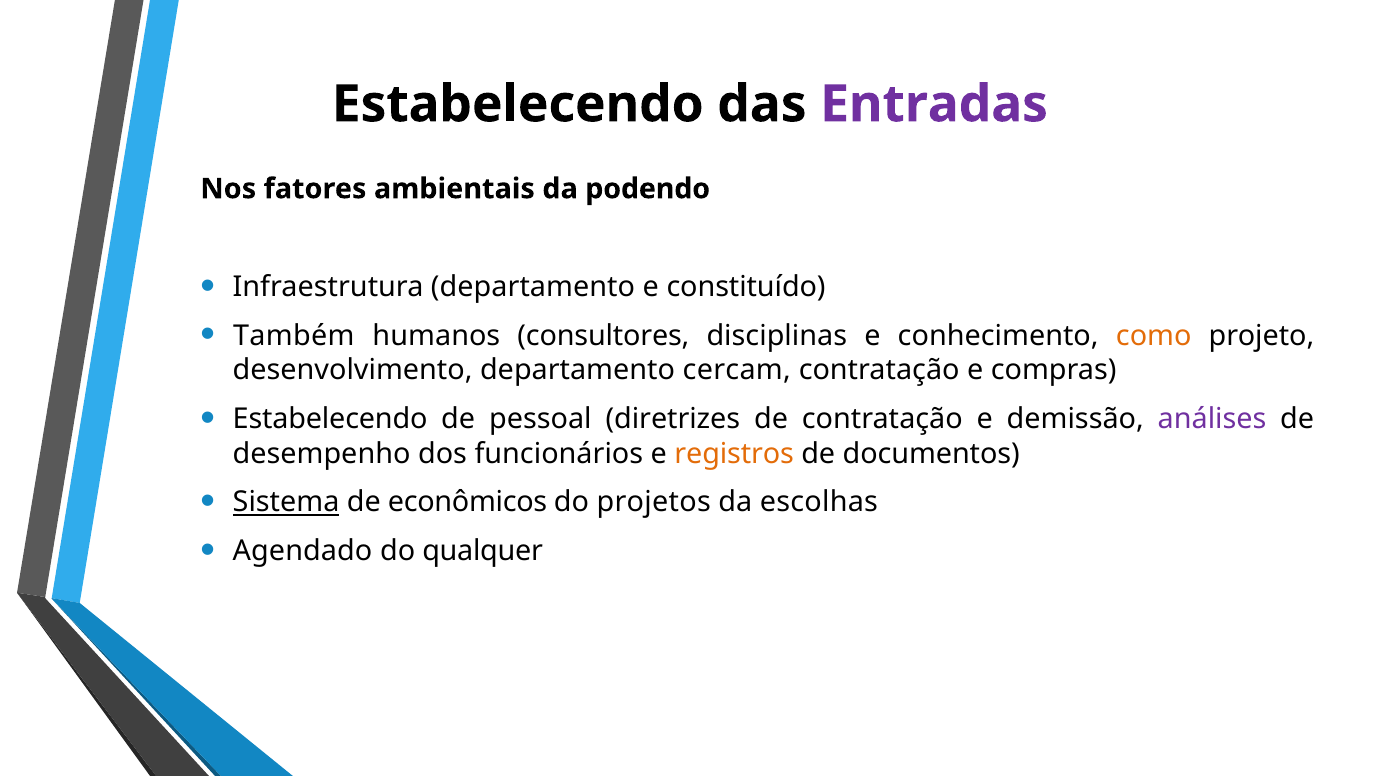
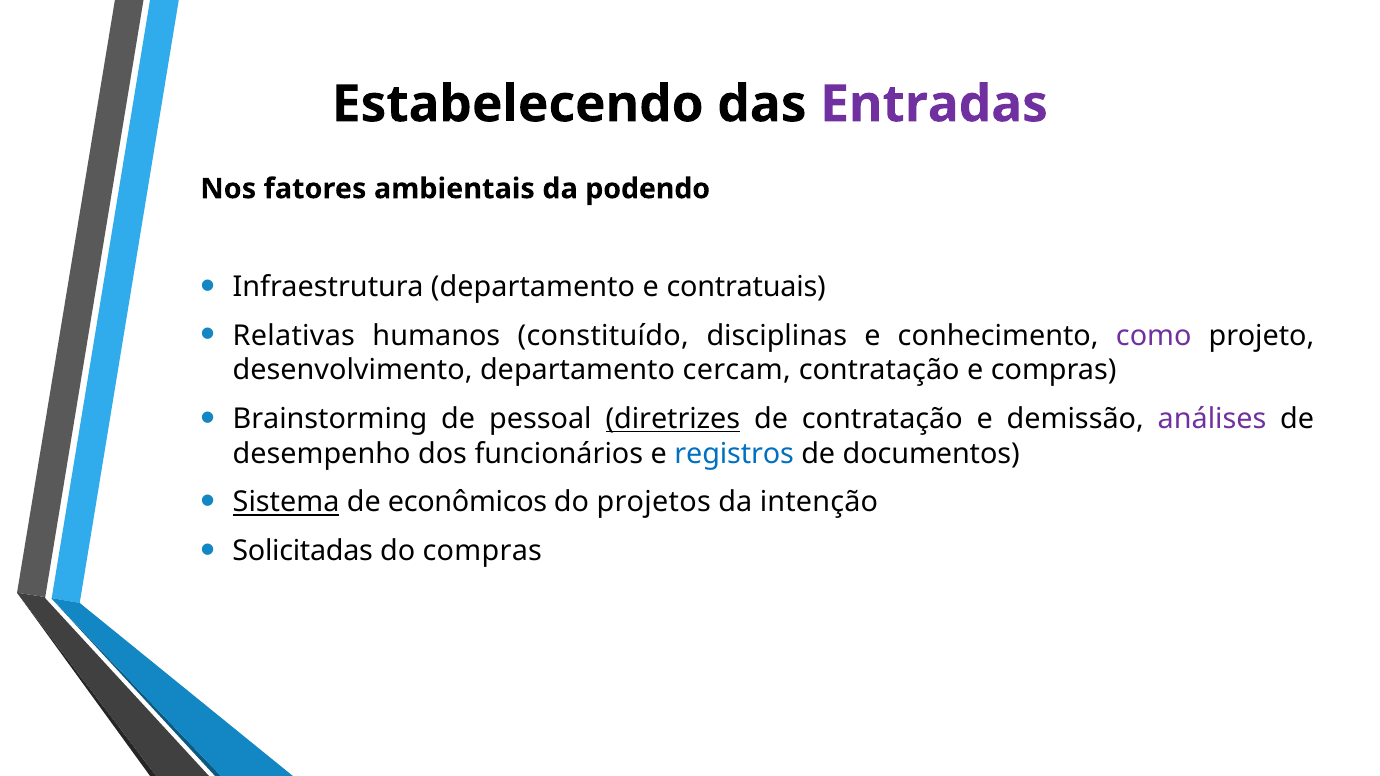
constituído: constituído -> contratuais
Também: Também -> Relativas
consultores: consultores -> constituído
como colour: orange -> purple
Estabelecendo at (330, 419): Estabelecendo -> Brainstorming
diretrizes underline: none -> present
registros colour: orange -> blue
escolhas: escolhas -> intenção
Agendado: Agendado -> Solicitadas
do qualquer: qualquer -> compras
